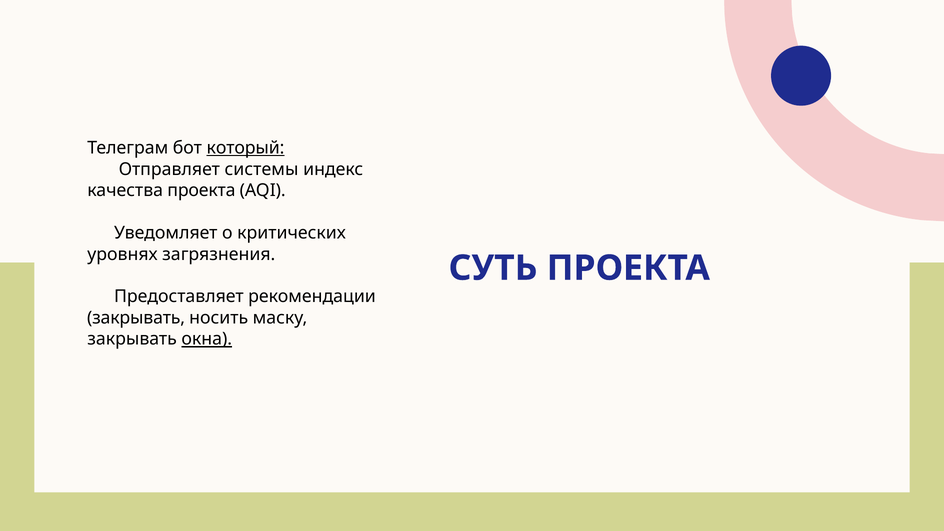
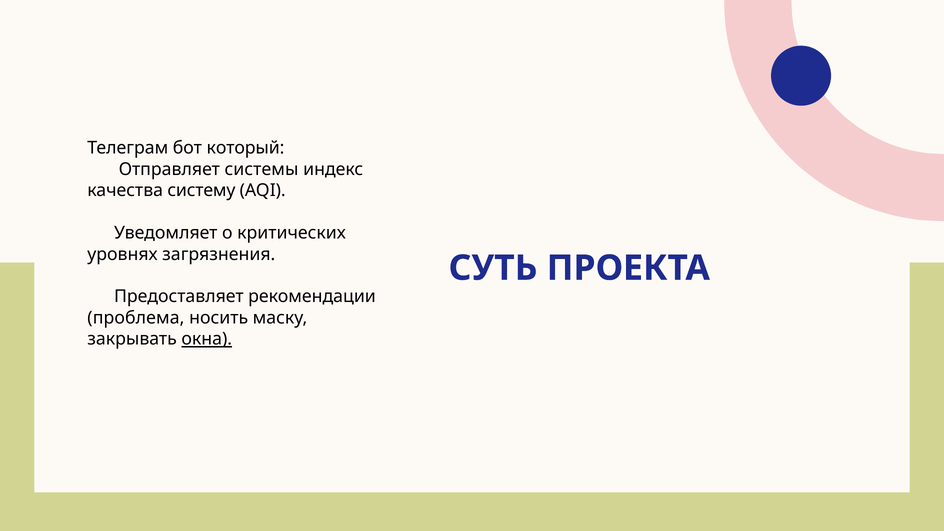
который underline: present -> none
качества проекта: проекта -> систему
закрывать at (136, 318): закрывать -> проблема
